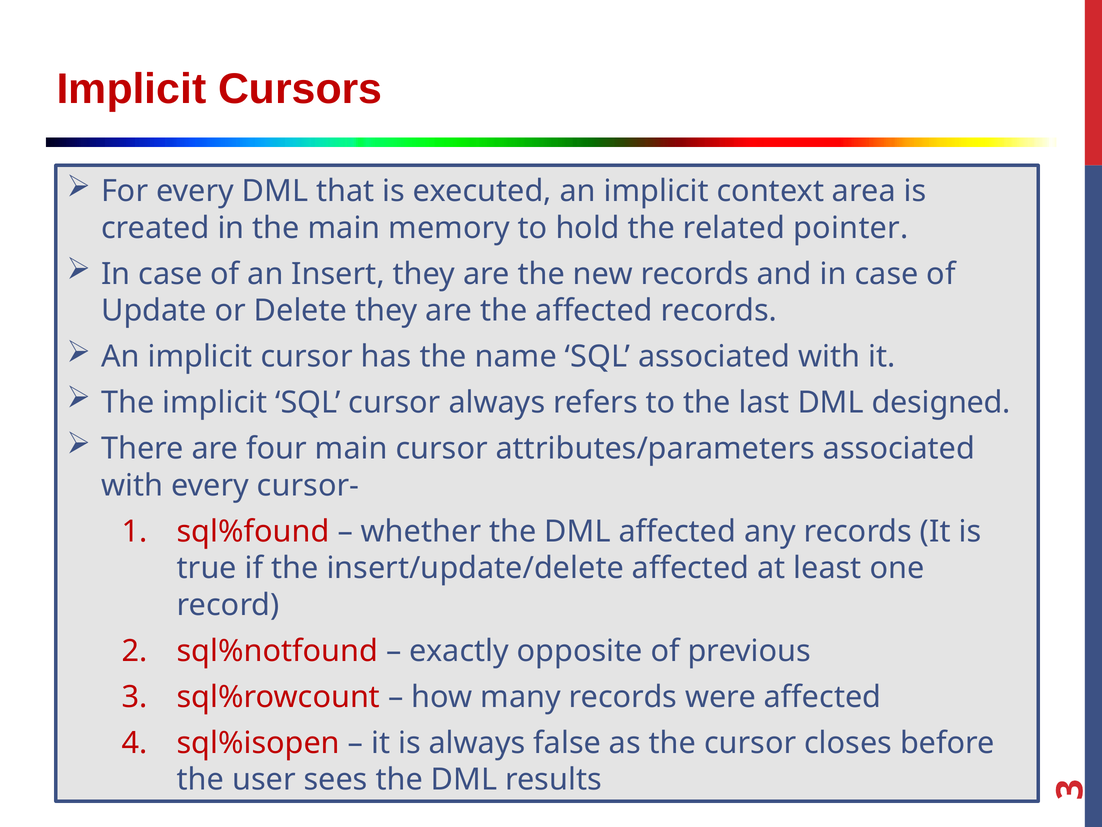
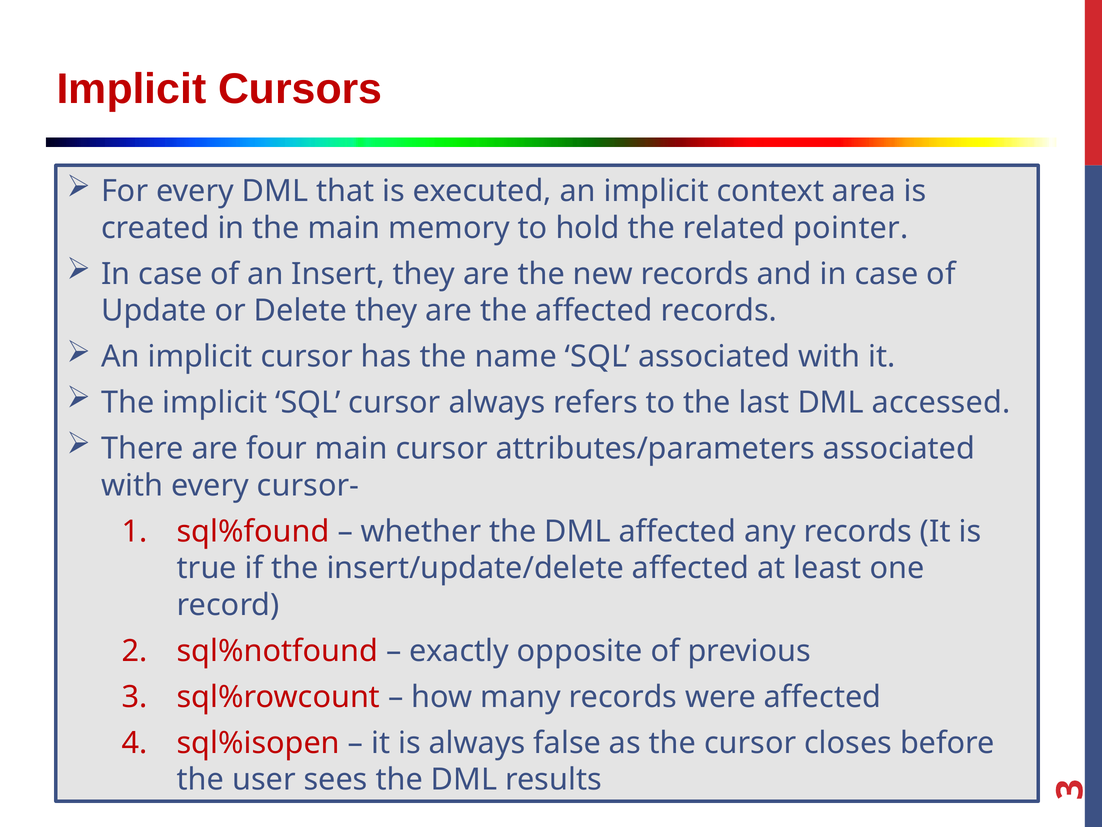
designed: designed -> accessed
